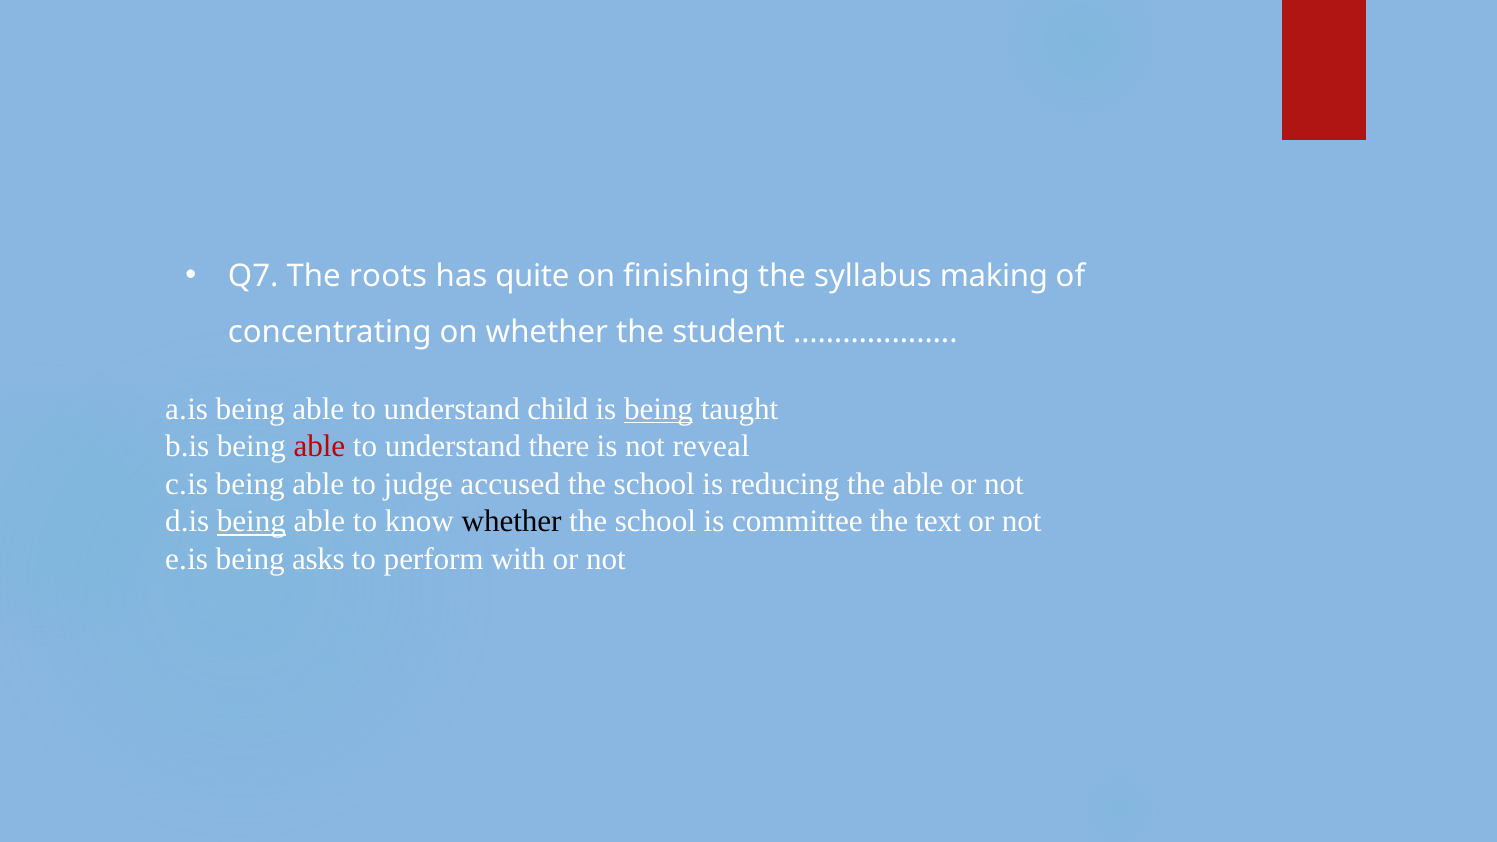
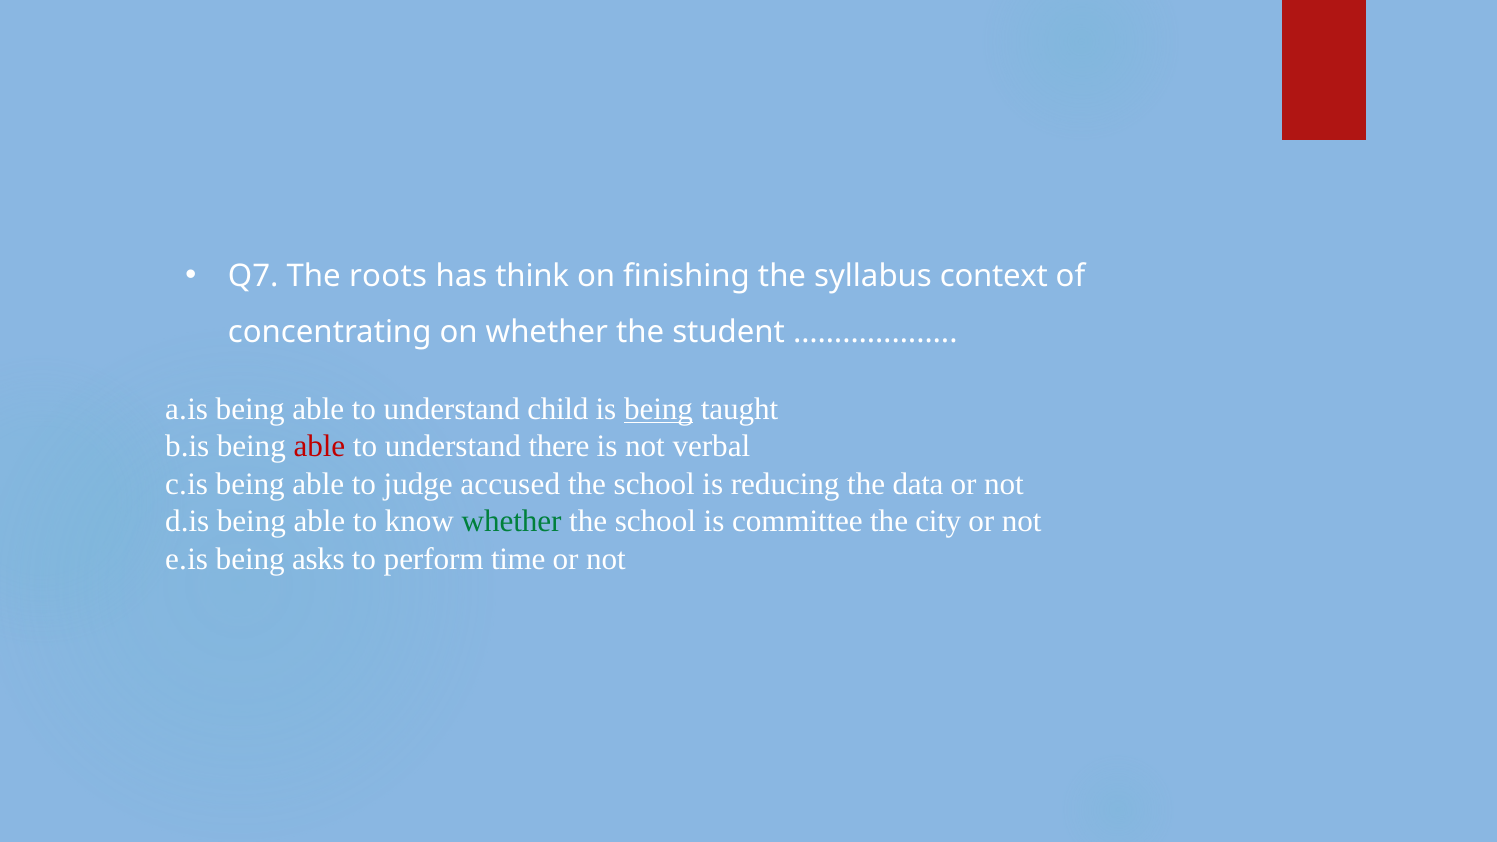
quite: quite -> think
making: making -> context
reveal: reveal -> verbal
the able: able -> data
being at (251, 521) underline: present -> none
whether at (512, 521) colour: black -> green
text: text -> city
with: with -> time
